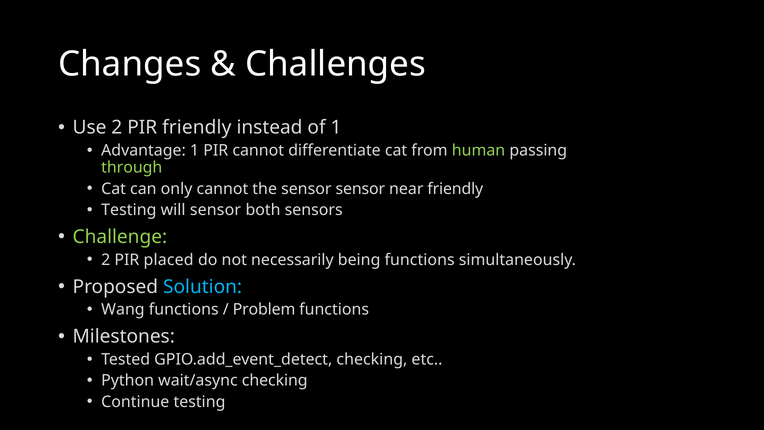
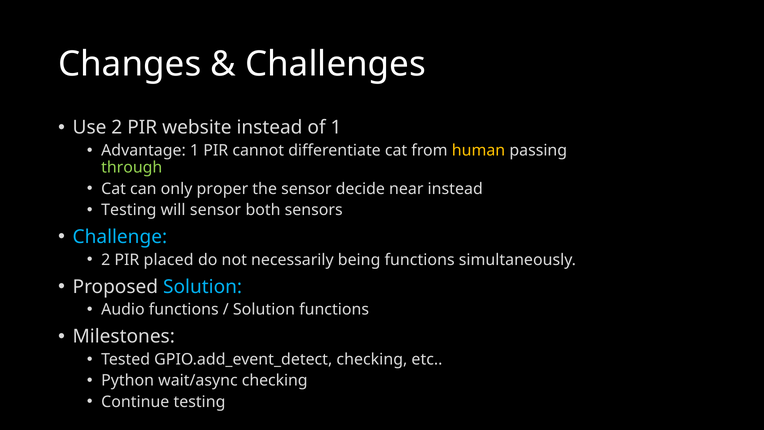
PIR friendly: friendly -> website
human colour: light green -> yellow
only cannot: cannot -> proper
sensor sensor: sensor -> decide
near friendly: friendly -> instead
Challenge colour: light green -> light blue
Wang: Wang -> Audio
Problem at (264, 309): Problem -> Solution
